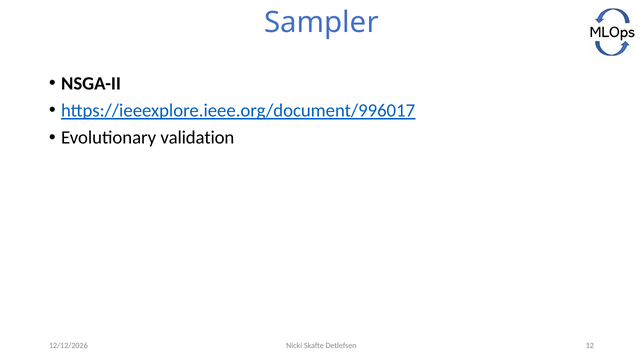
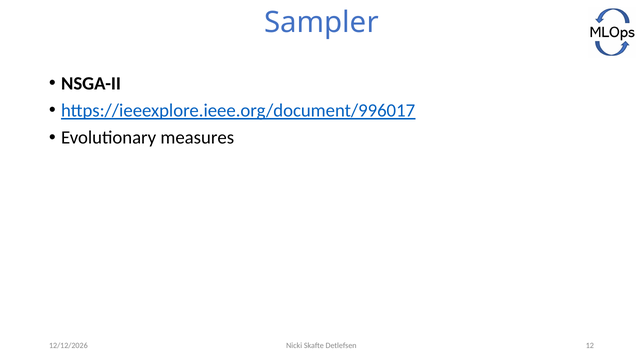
validation: validation -> measures
